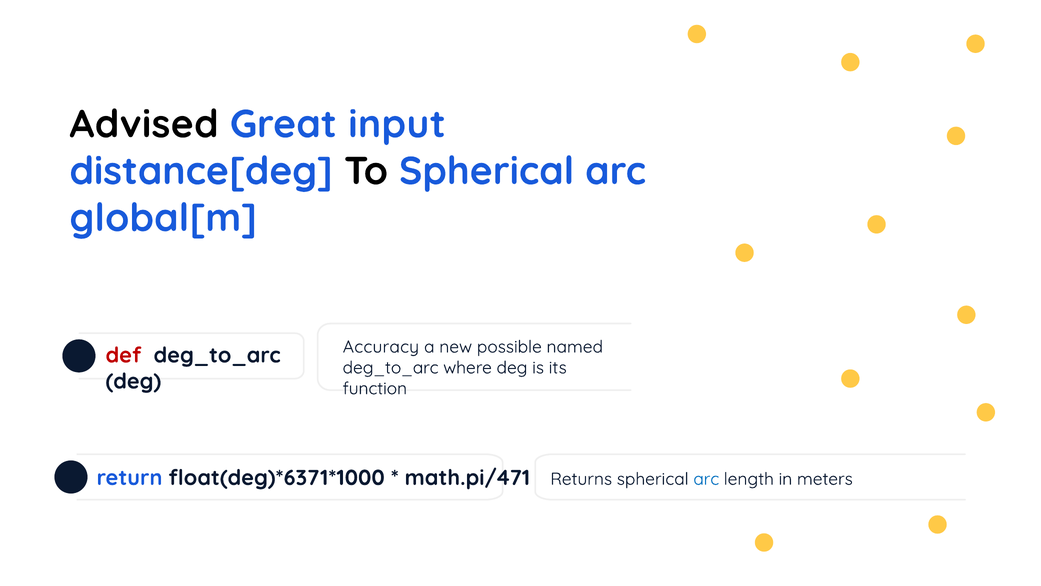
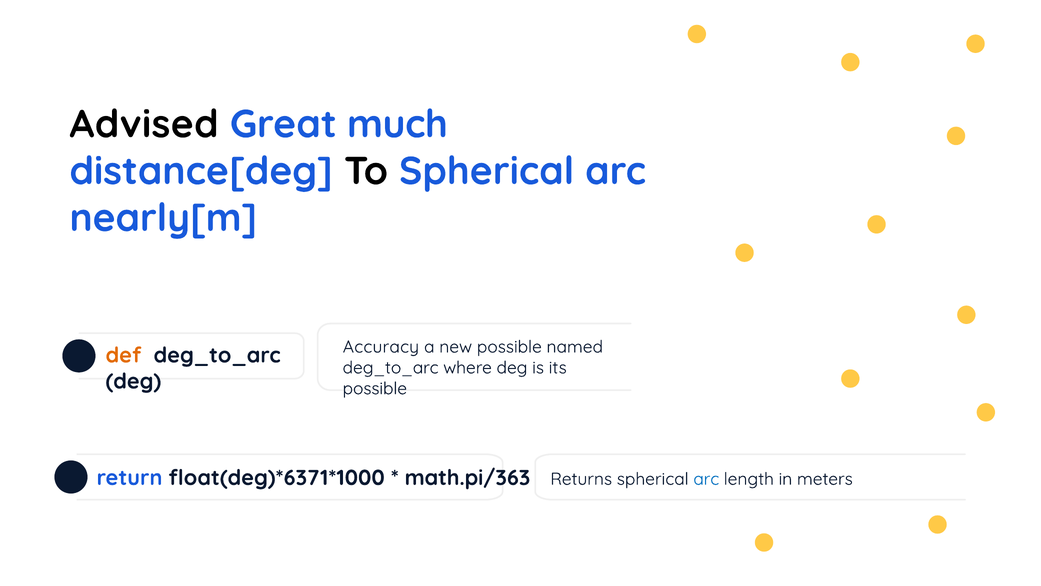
input: input -> much
global[m: global[m -> nearly[m
def colour: red -> orange
function at (375, 388): function -> possible
math.pi/471: math.pi/471 -> math.pi/363
